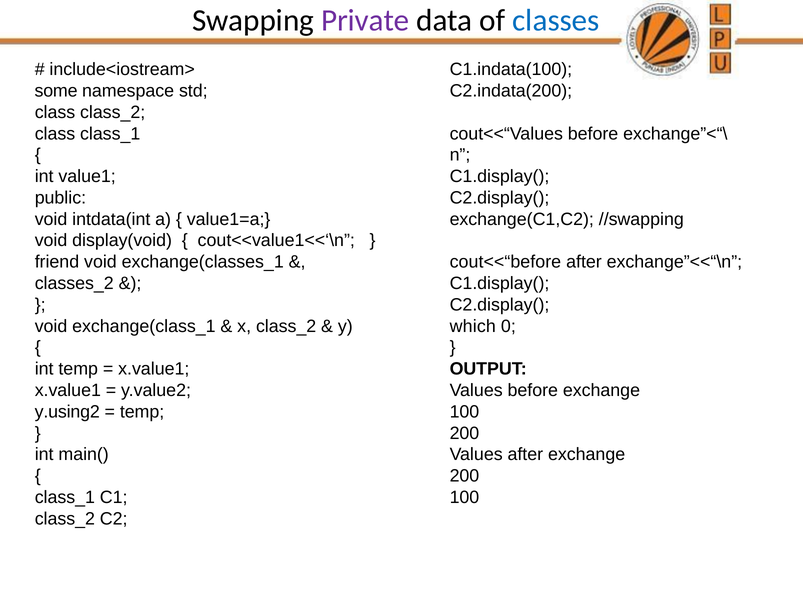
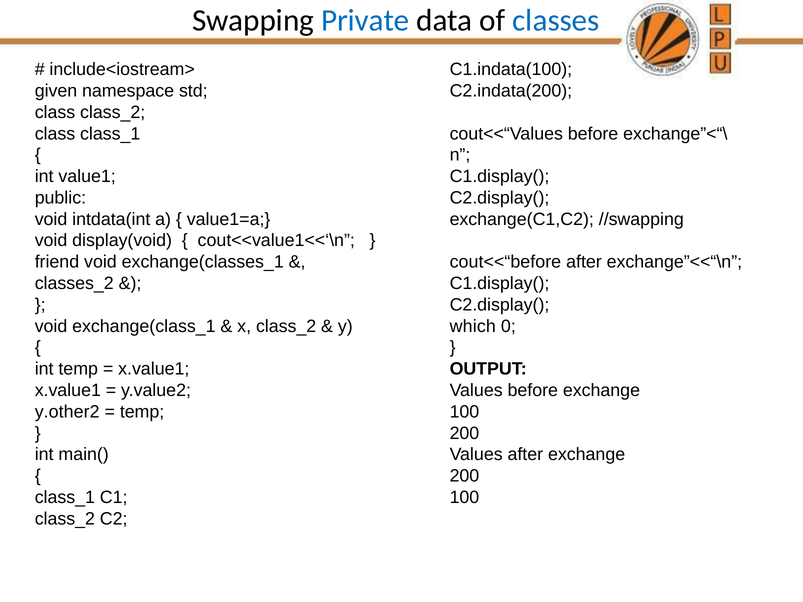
Private colour: purple -> blue
some: some -> given
y.using2: y.using2 -> y.other2
